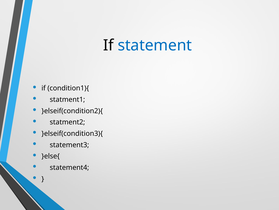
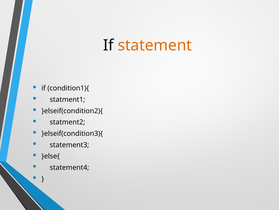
statement colour: blue -> orange
